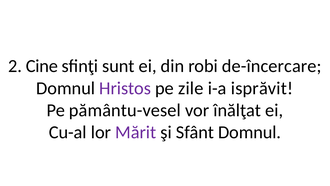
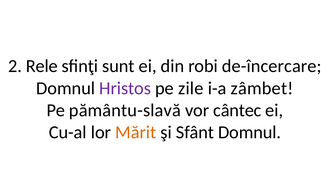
Cine: Cine -> Rele
isprăvit: isprăvit -> zâmbet
pământu-vesel: pământu-vesel -> pământu-slavă
înălţat: înălţat -> cântec
Mărit colour: purple -> orange
